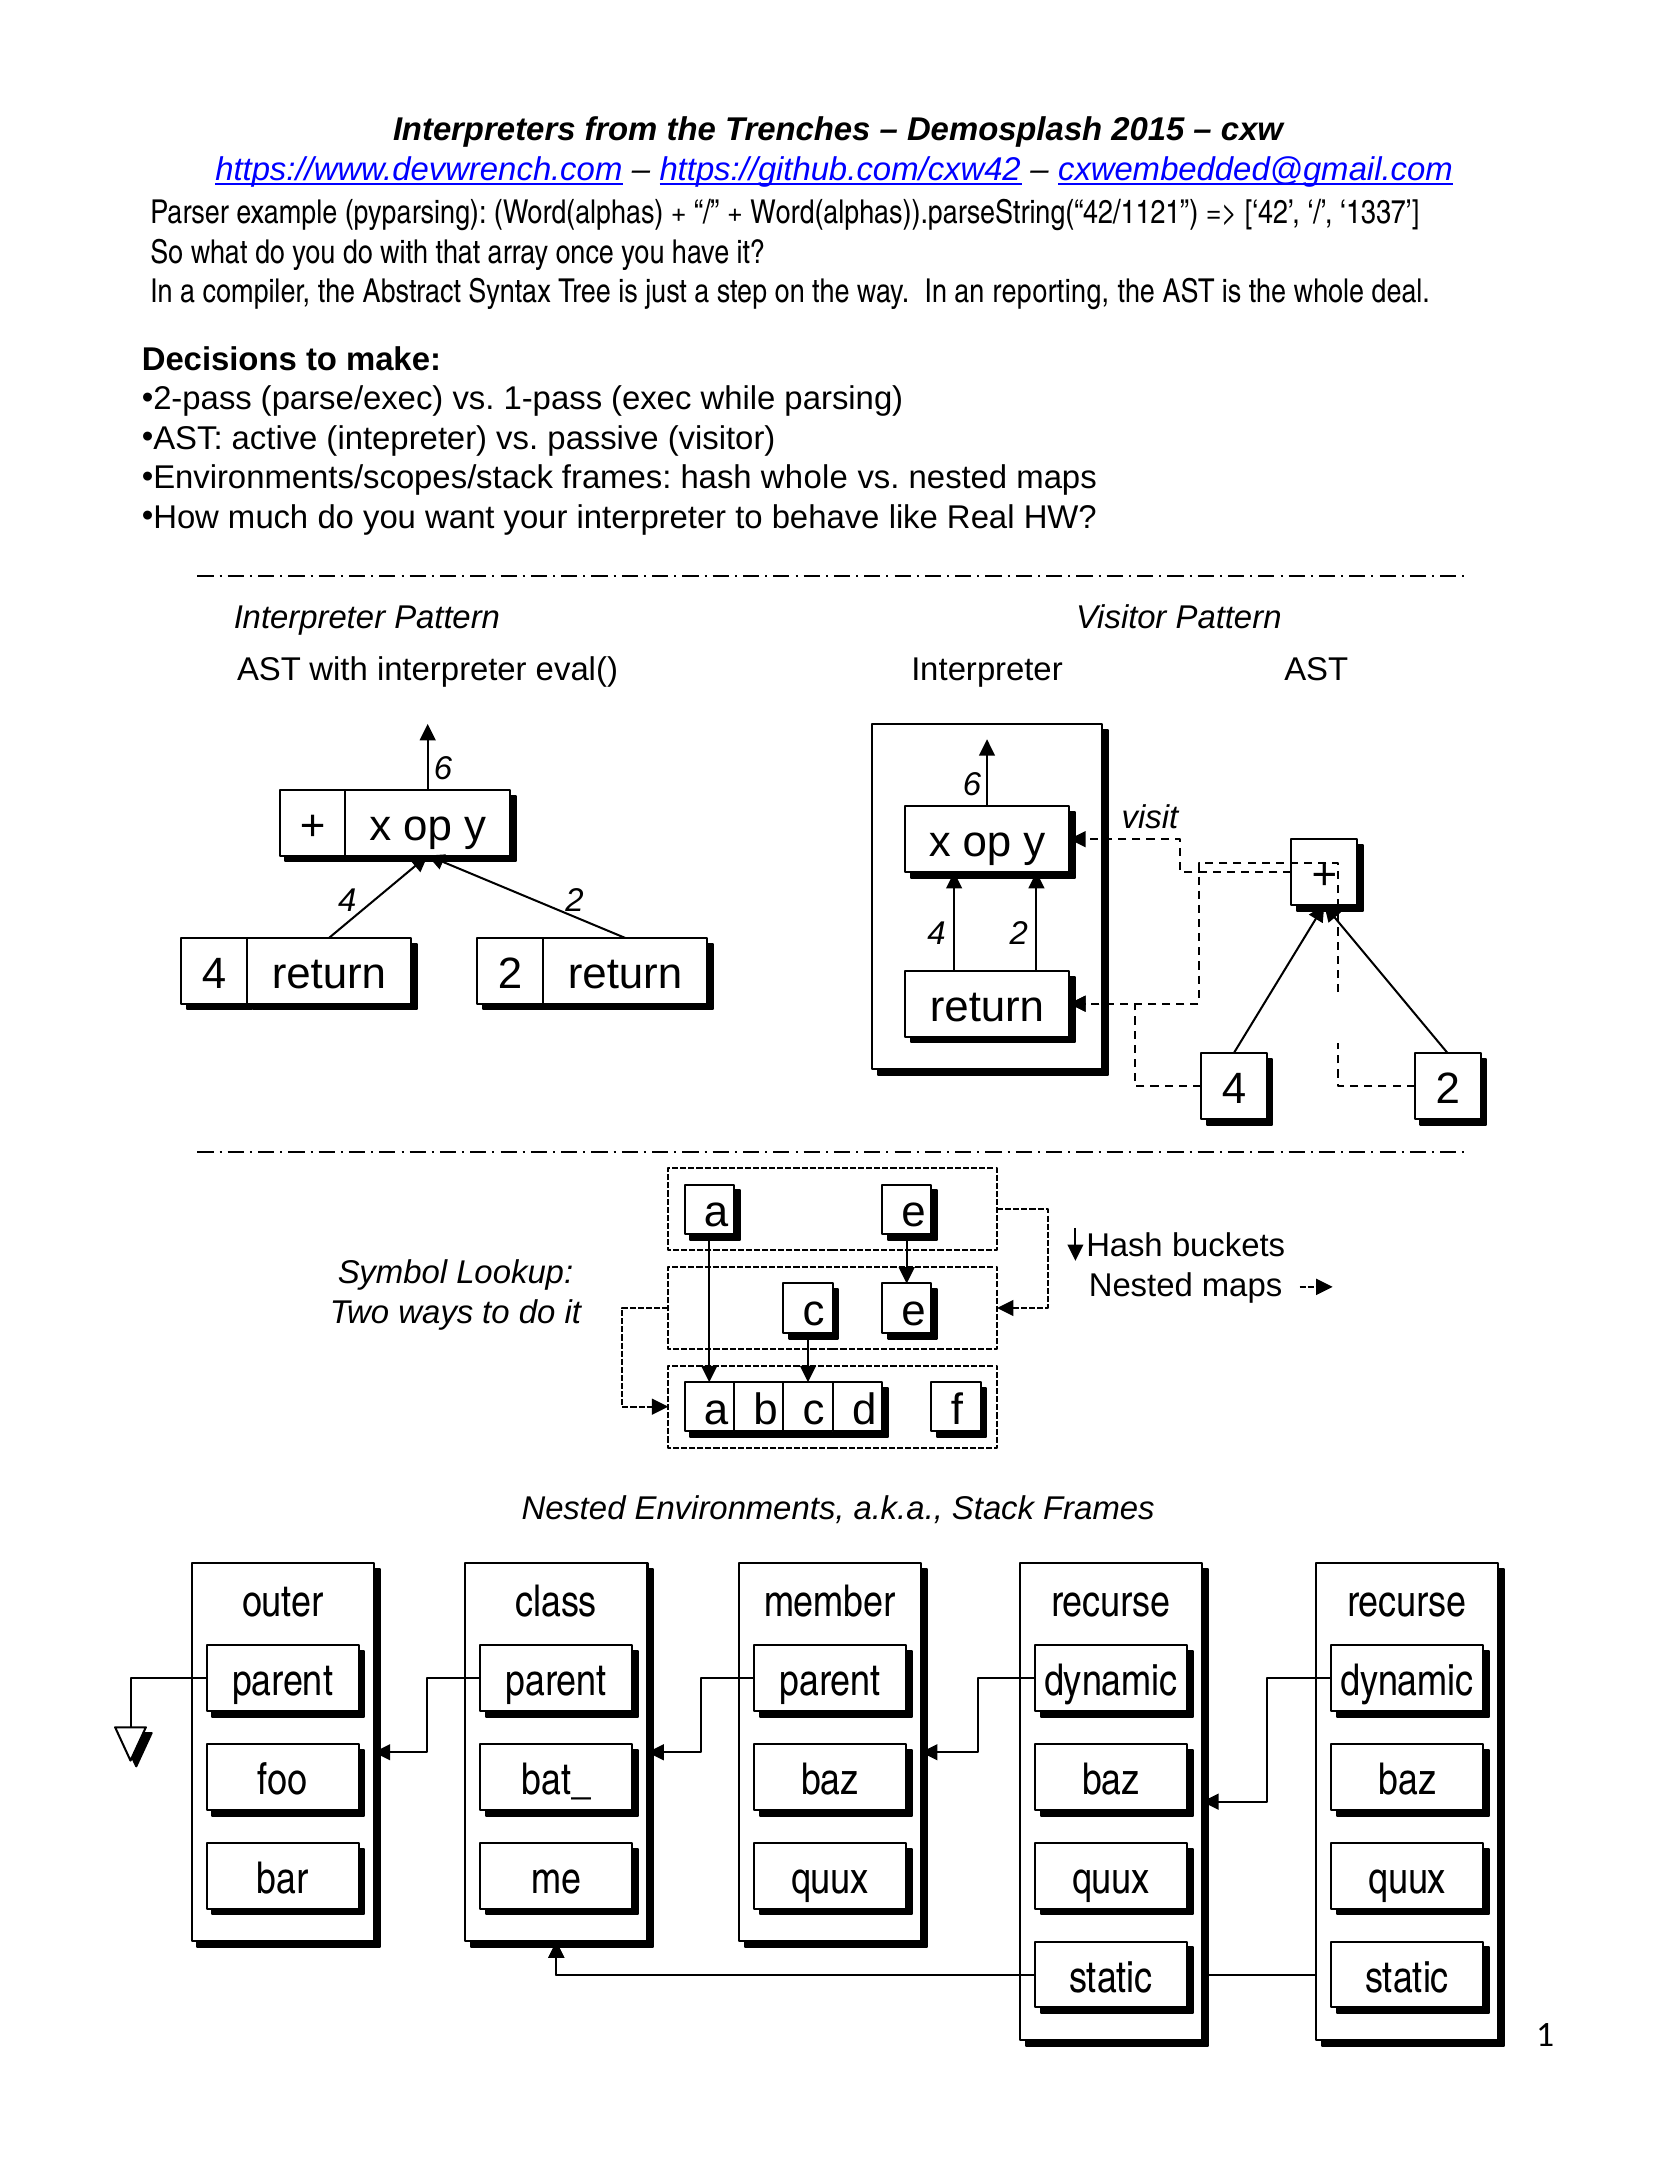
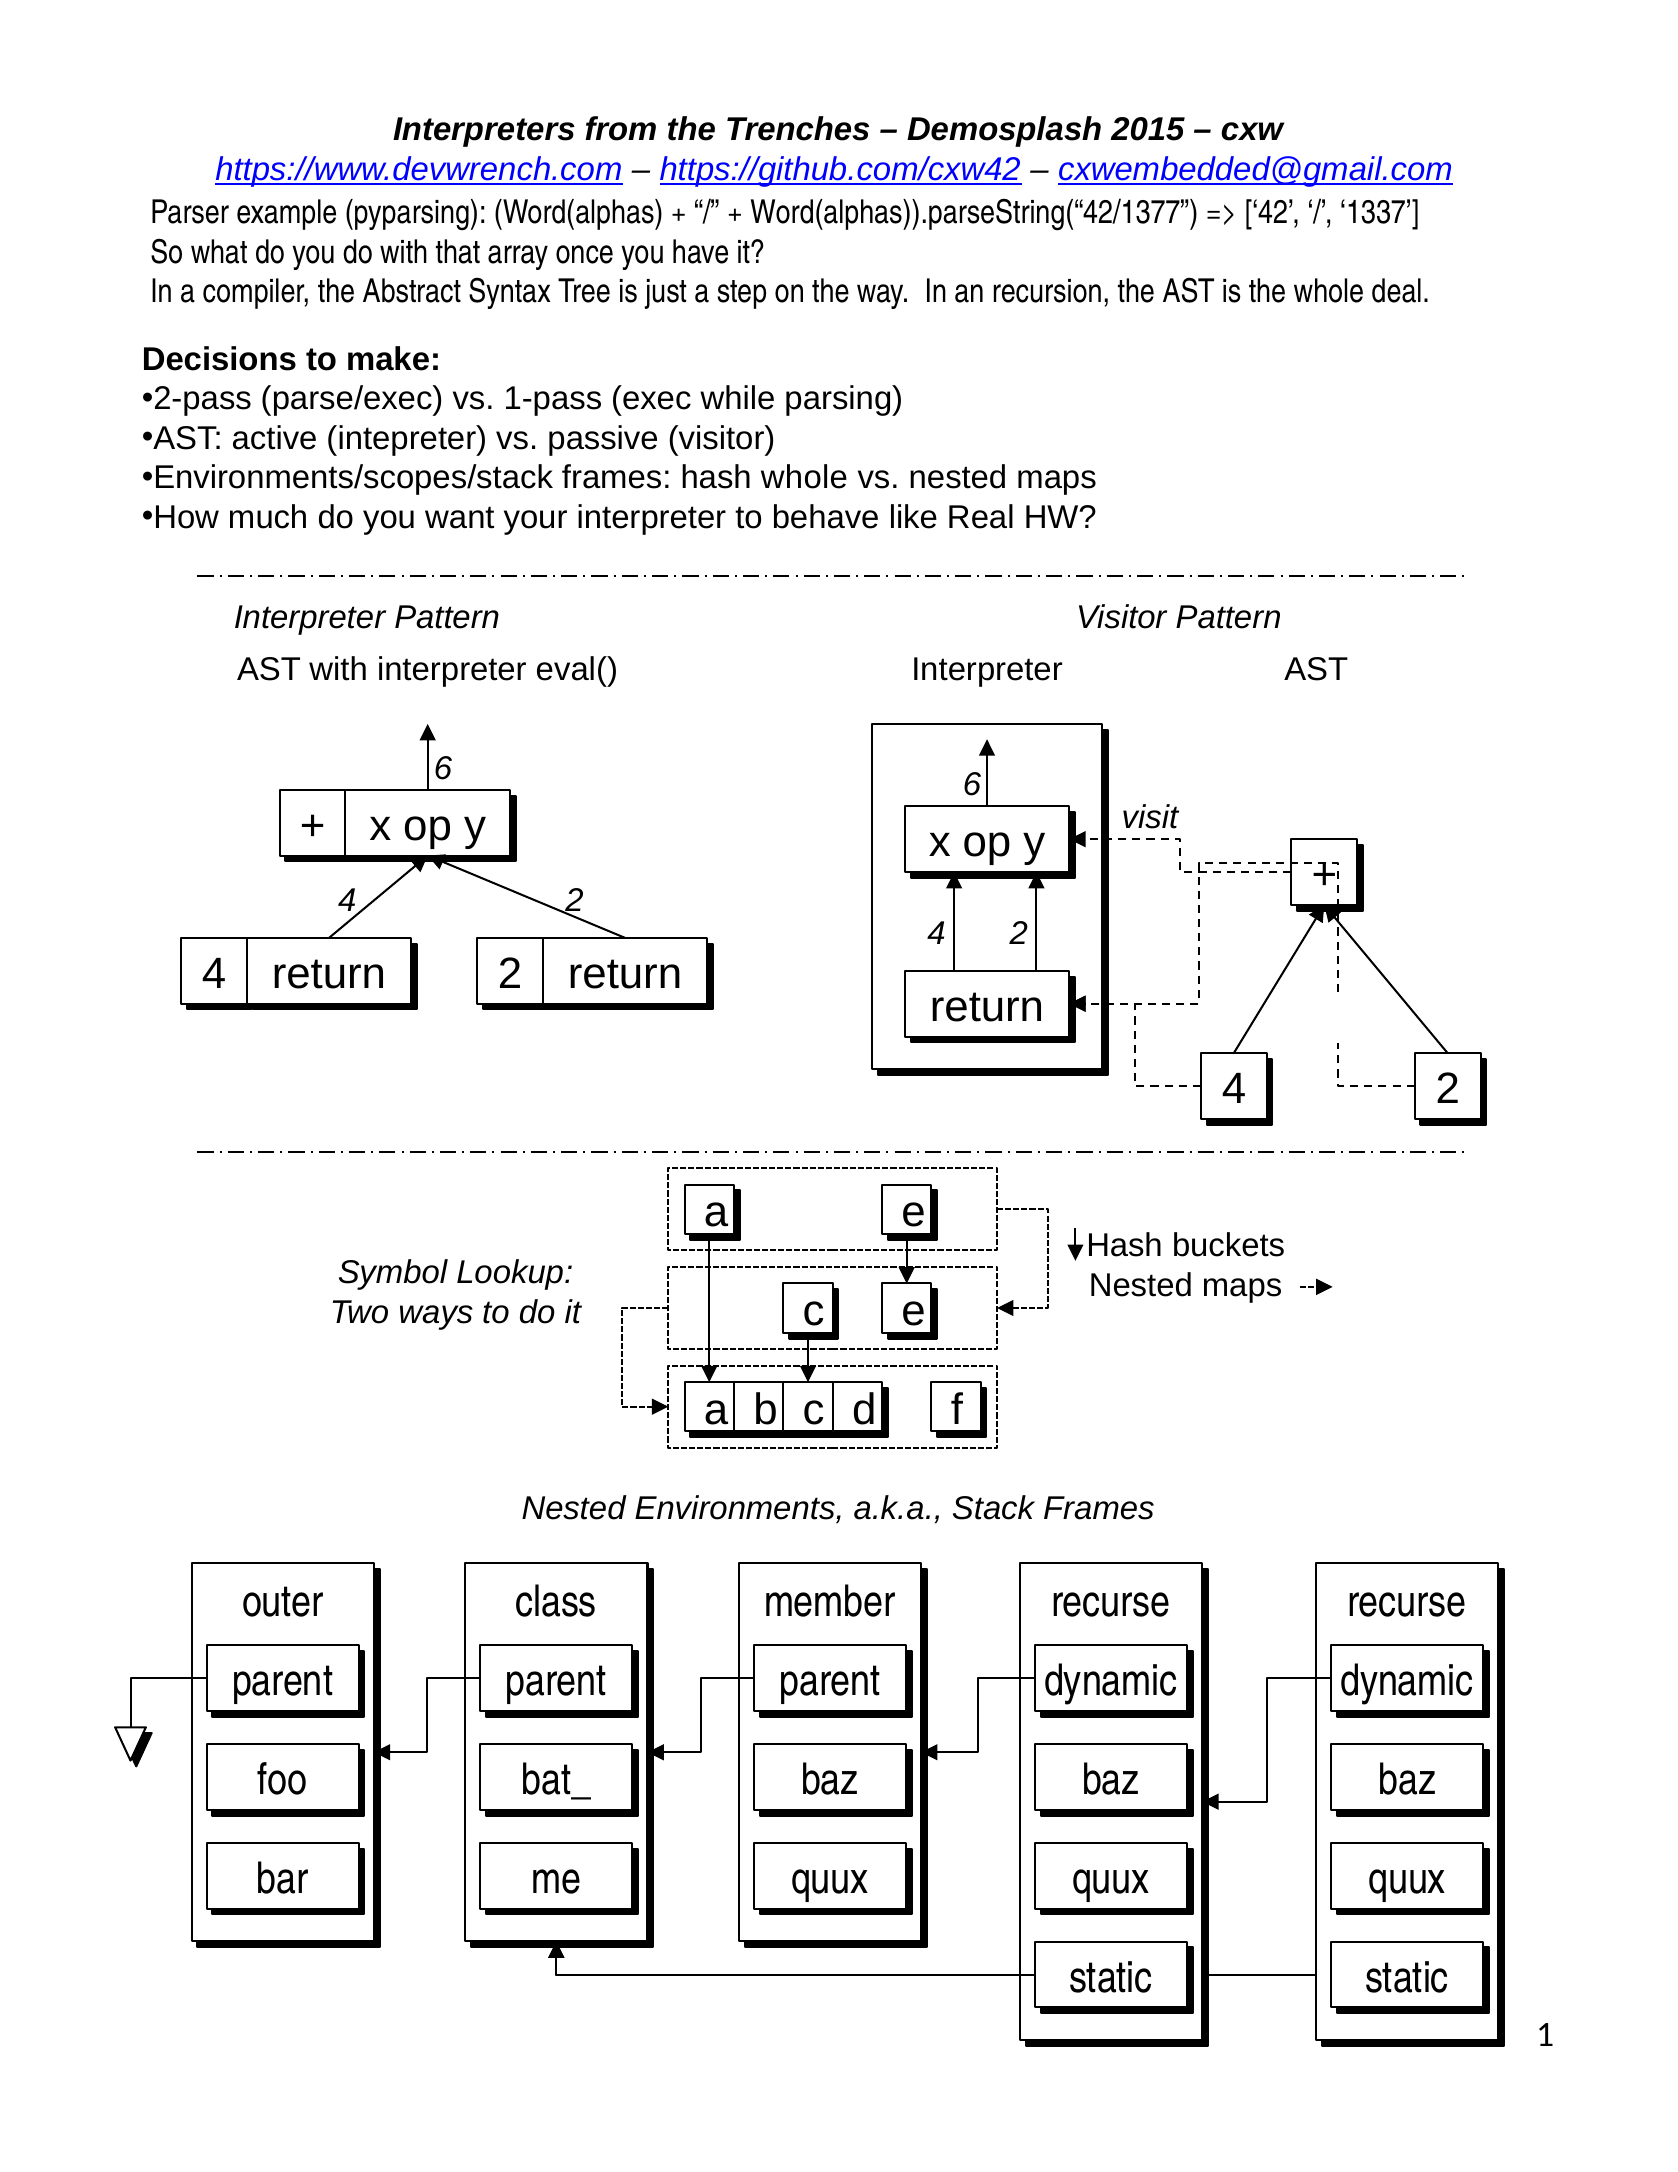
Word(alphas)).parseString(“42/1121: Word(alphas)).parseString(“42/1121 -> Word(alphas)).parseString(“42/1377
reporting: reporting -> recursion
